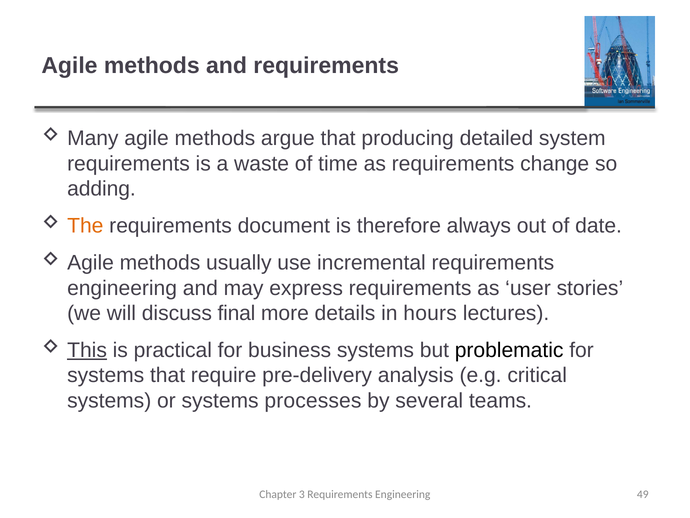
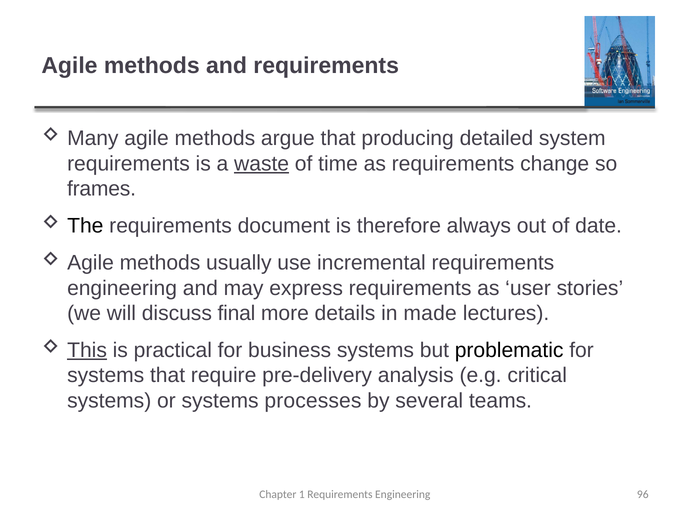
waste underline: none -> present
adding: adding -> frames
The colour: orange -> black
hours: hours -> made
3: 3 -> 1
49: 49 -> 96
